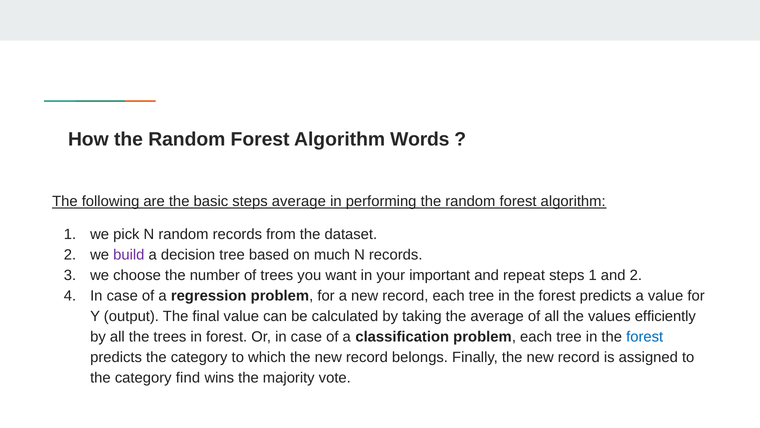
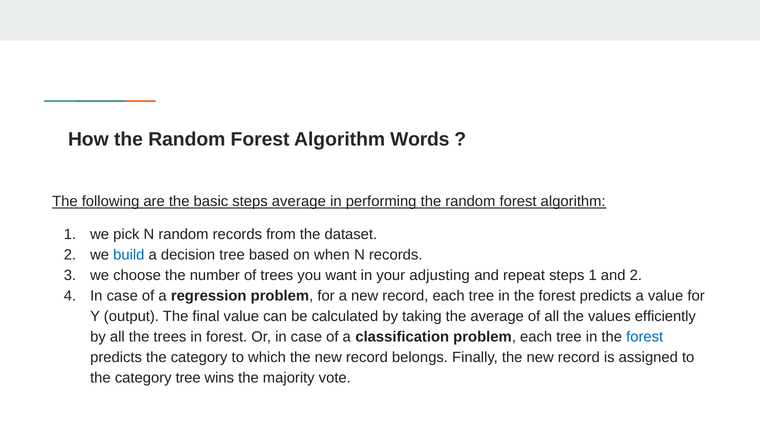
build colour: purple -> blue
much: much -> when
important: important -> adjusting
category find: find -> tree
